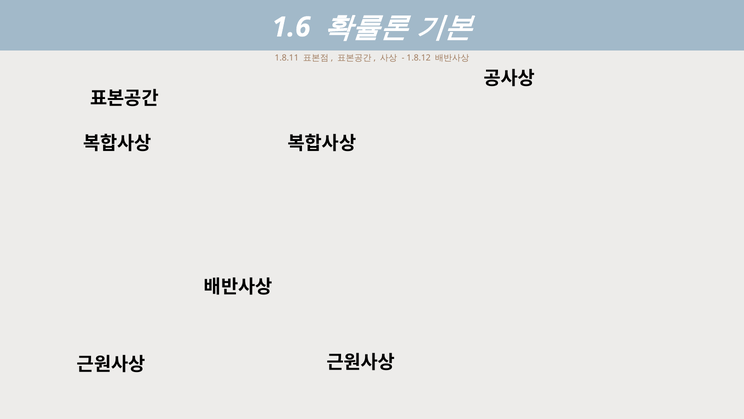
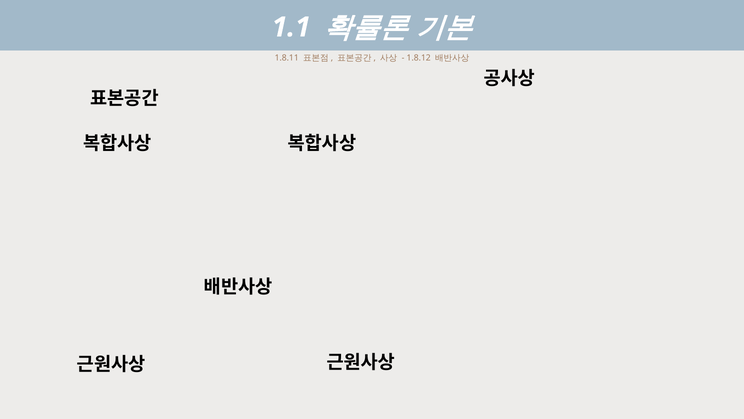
1.6: 1.6 -> 1.1
